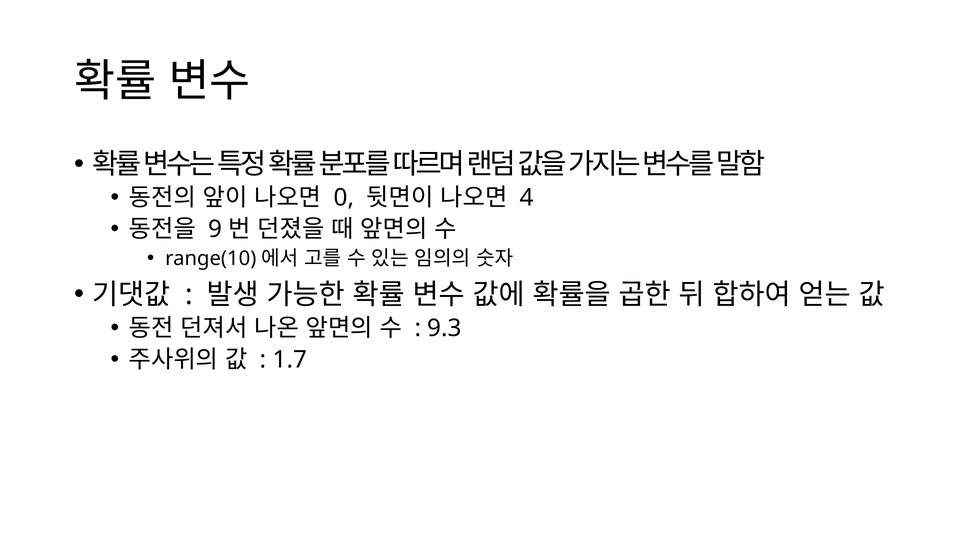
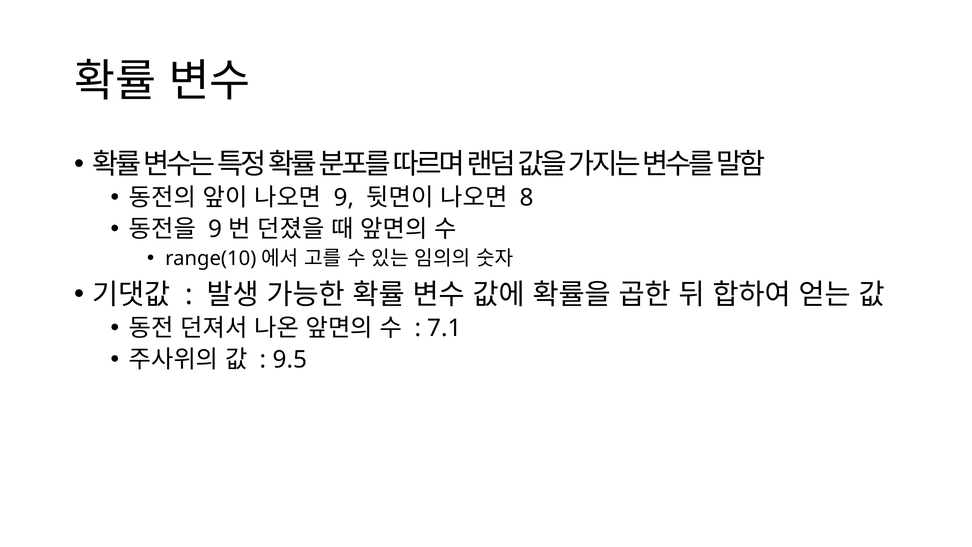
0 at (344, 198): 0 -> 9
4: 4 -> 8
9.3: 9.3 -> 7.1
1.7: 1.7 -> 9.5
